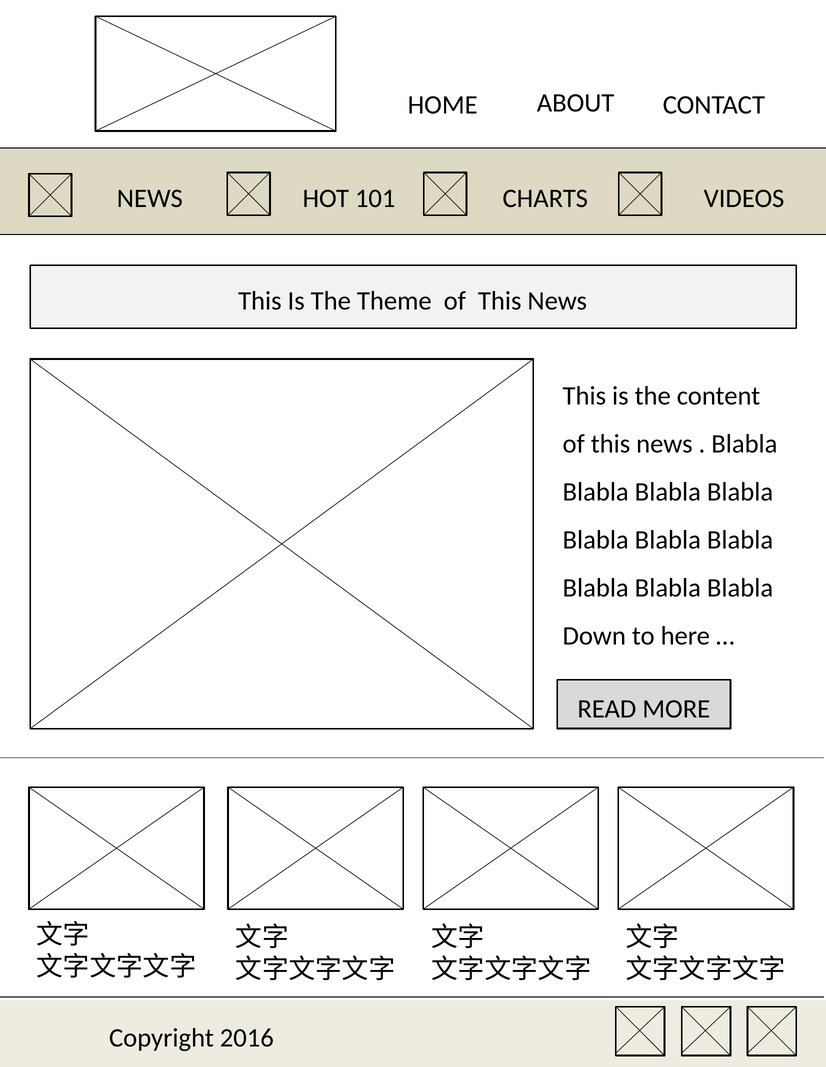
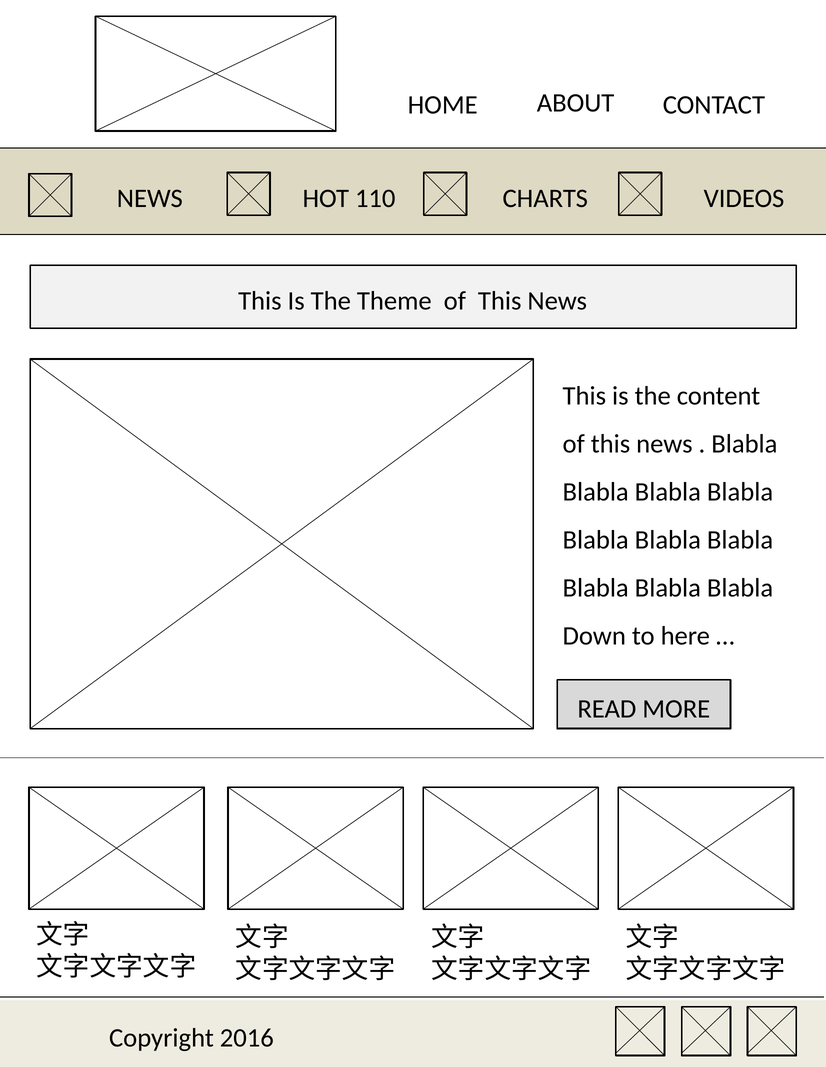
101: 101 -> 110
